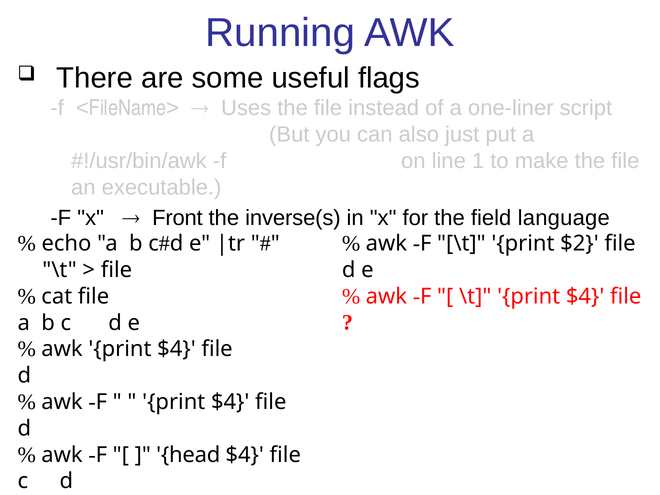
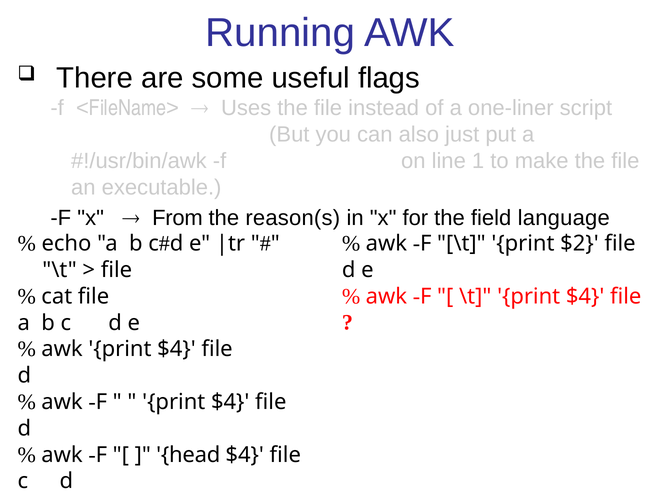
Front: Front -> From
inverse(s: inverse(s -> reason(s
